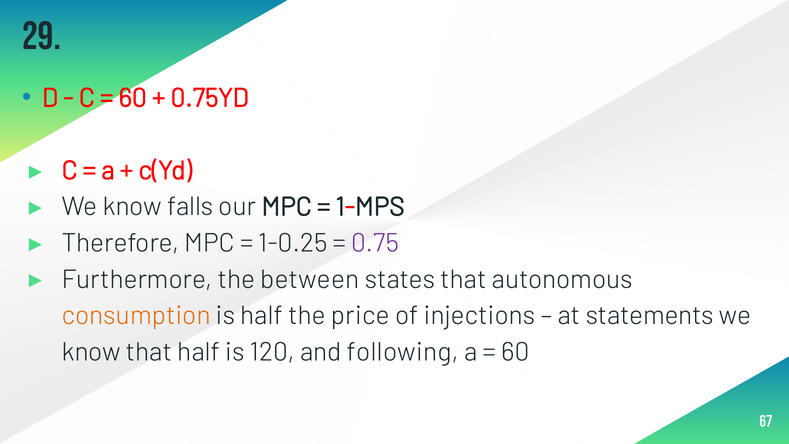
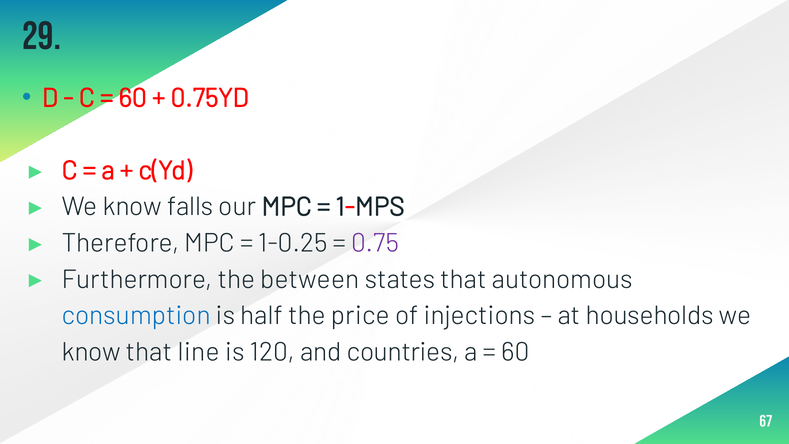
consumption colour: orange -> blue
statements: statements -> households
that half: half -> line
following: following -> countries
